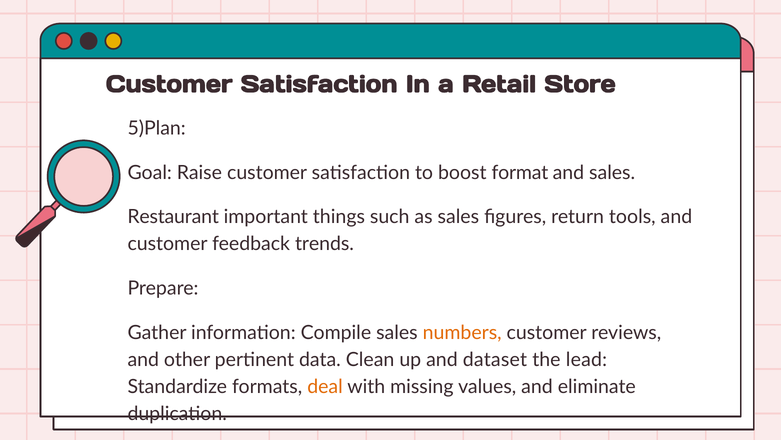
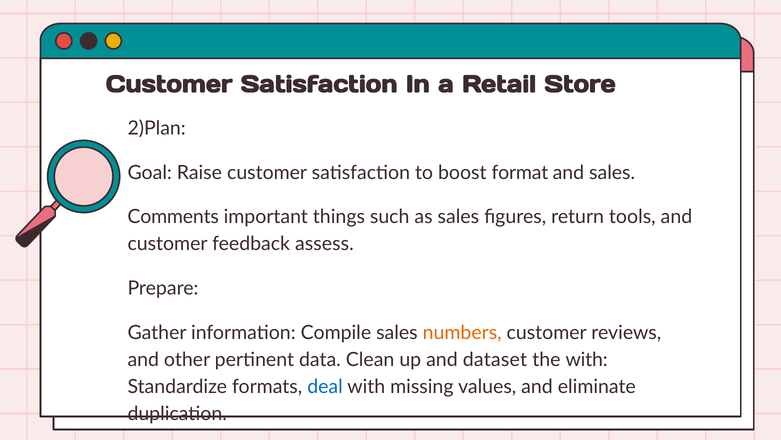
5)Plan: 5)Plan -> 2)Plan
Restaurant: Restaurant -> Comments
trends: trends -> assess
the lead: lead -> with
deal colour: orange -> blue
